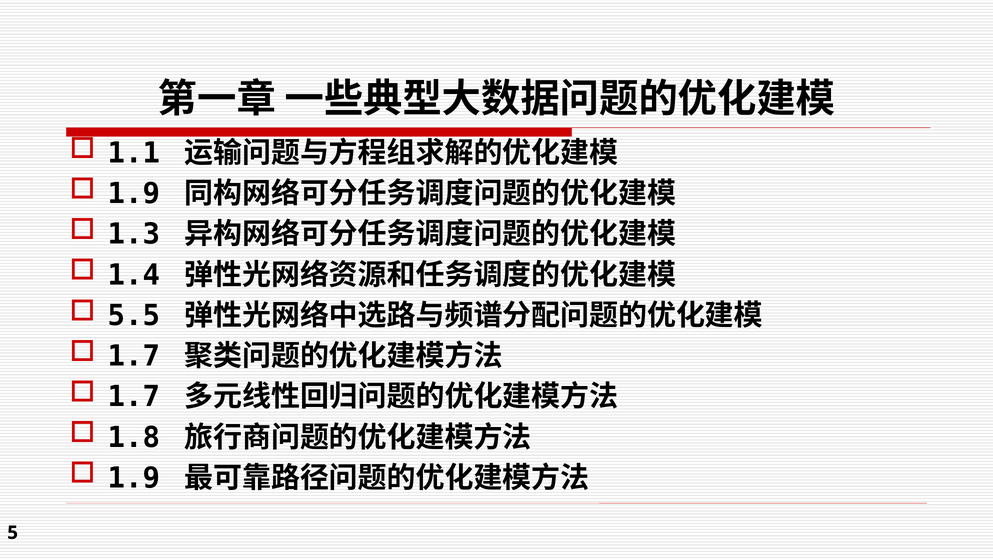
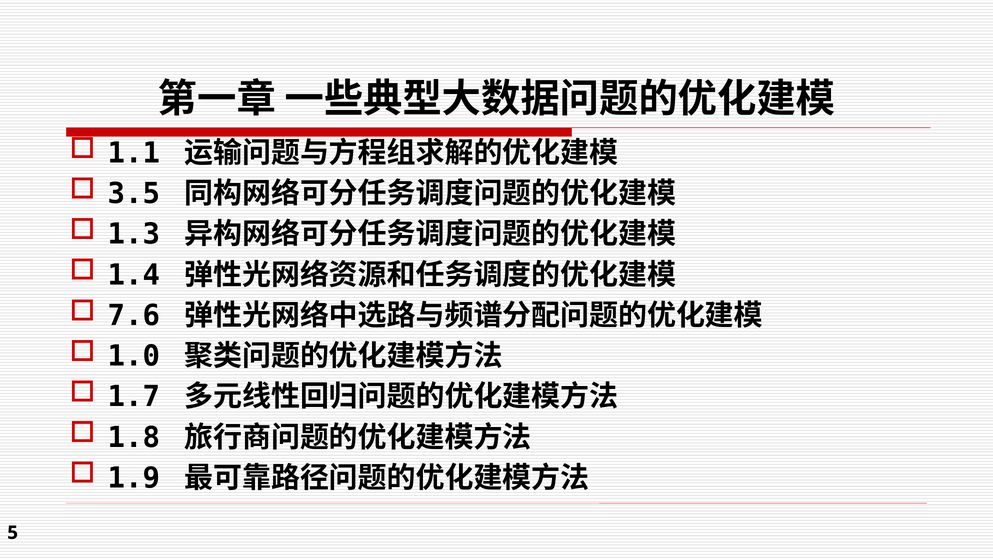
1.9 at (134, 194): 1.9 -> 3.5
5.5: 5.5 -> 7.6
1.7 at (134, 356): 1.7 -> 1.0
